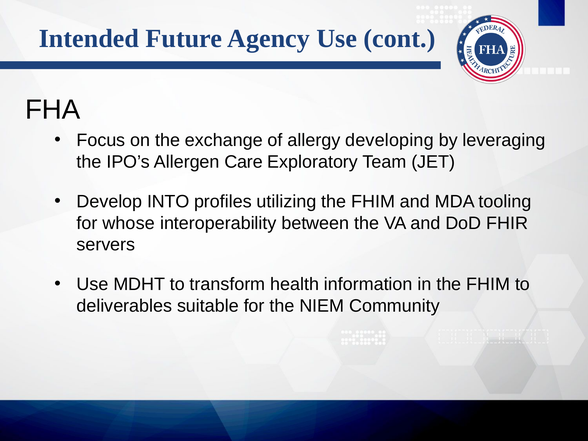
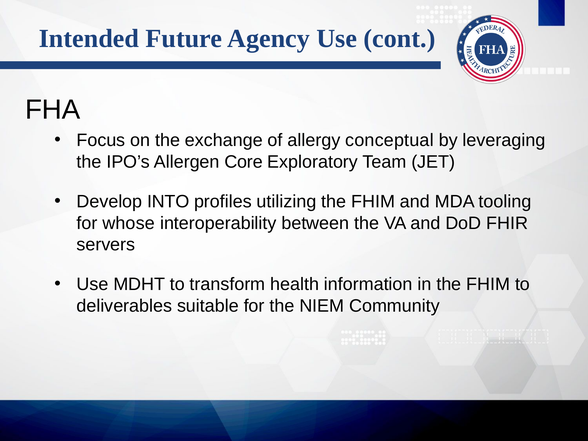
developing: developing -> conceptual
Care: Care -> Core
